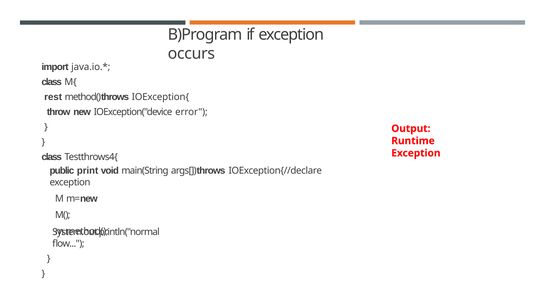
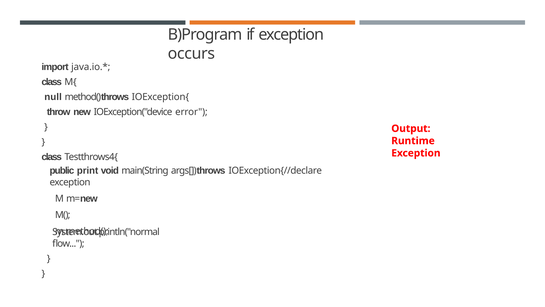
rest: rest -> null
